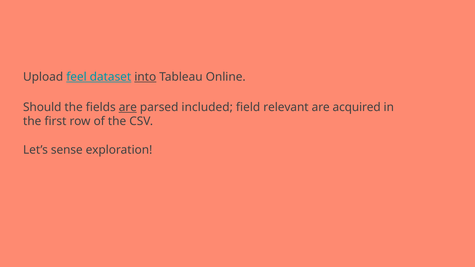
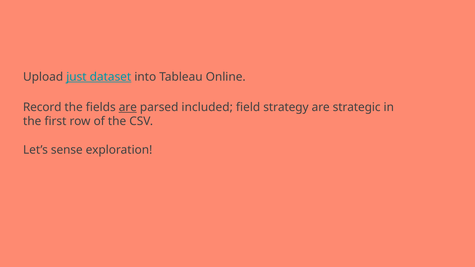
feel: feel -> just
into underline: present -> none
Should: Should -> Record
relevant: relevant -> strategy
acquired: acquired -> strategic
